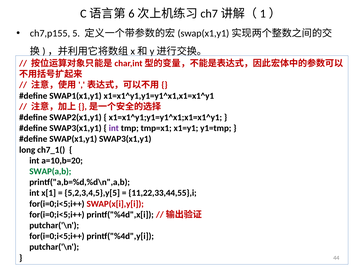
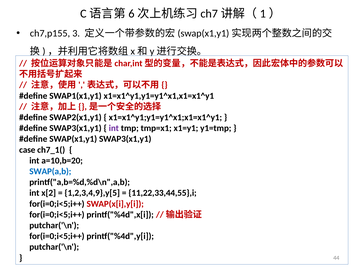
5: 5 -> 3
long: long -> case
SWAP(a,b colour: green -> blue
x[1: x[1 -> x[2
5,2,3,4,5},y[5: 5,2,3,4,5},y[5 -> 1,2,3,4,9},y[5
